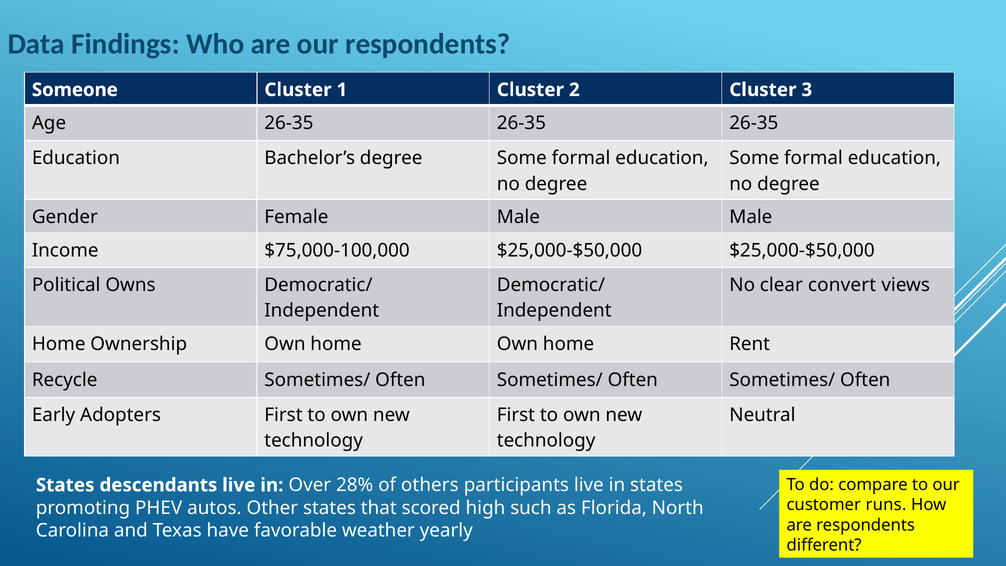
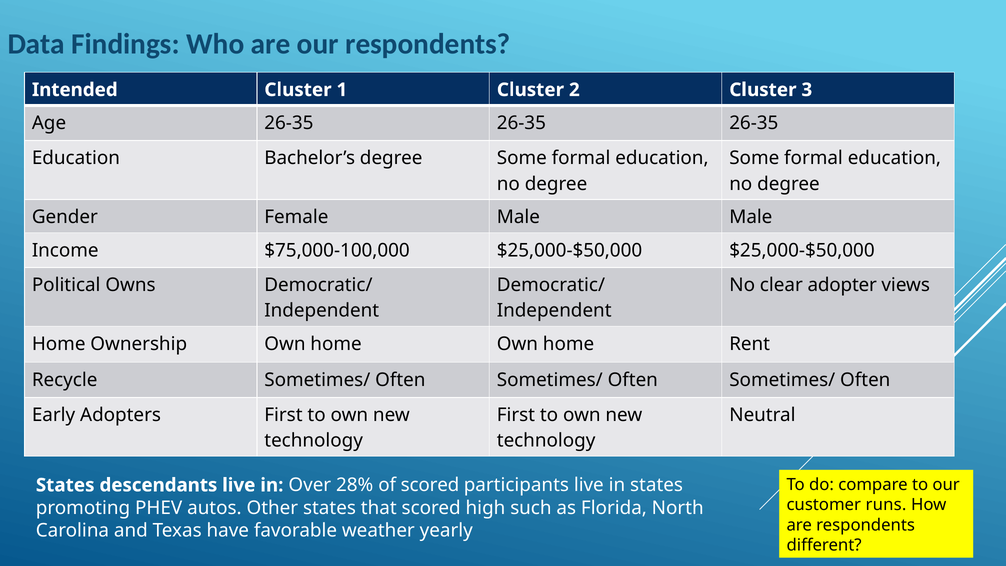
Someone: Someone -> Intended
convert: convert -> adopter
of others: others -> scored
